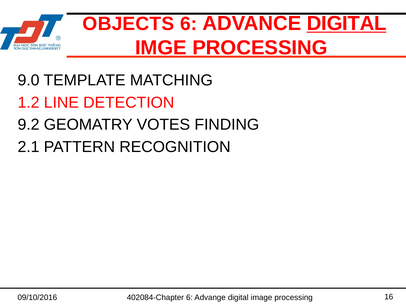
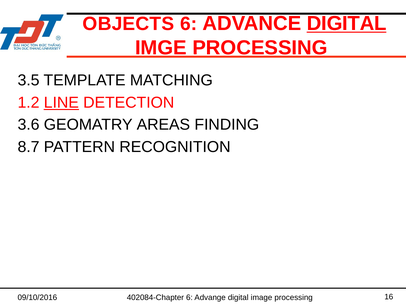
9.0: 9.0 -> 3.5
LINE underline: none -> present
9.2: 9.2 -> 3.6
VOTES: VOTES -> AREAS
2.1: 2.1 -> 8.7
